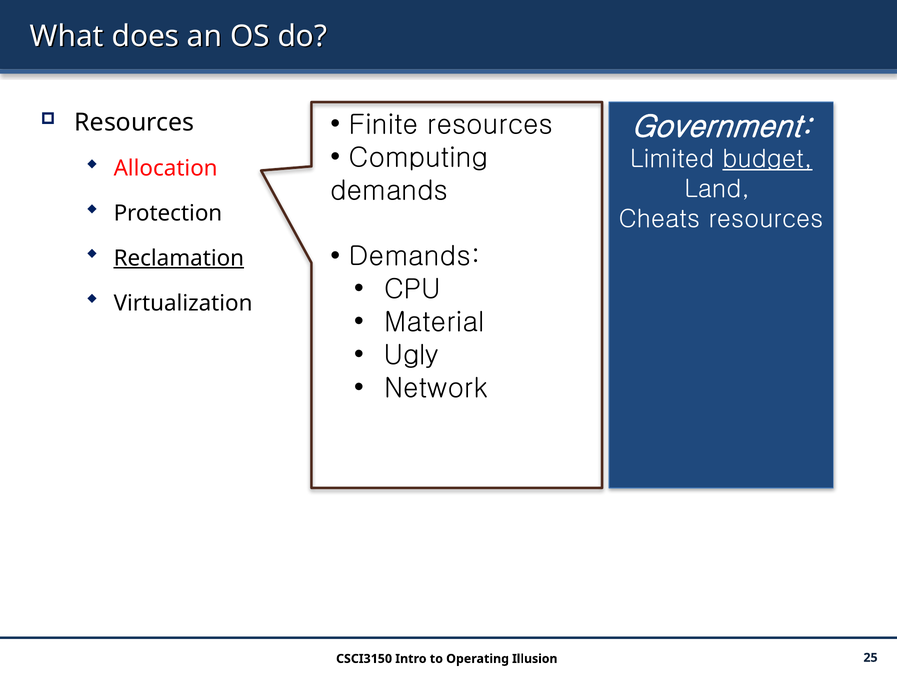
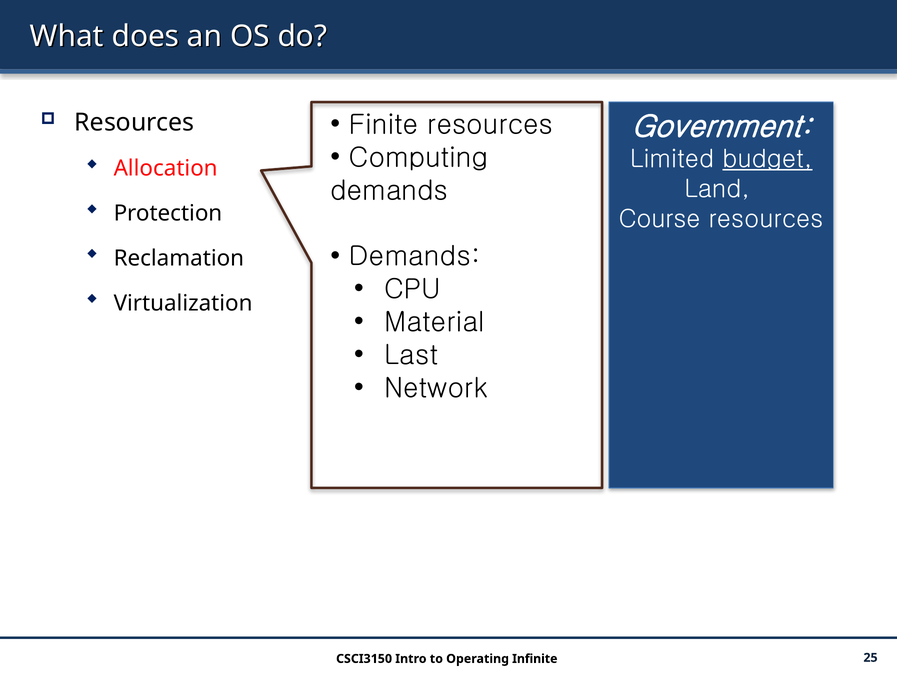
Cheats: Cheats -> Course
Reclamation underline: present -> none
Ugly: Ugly -> Last
Illusion: Illusion -> Infinite
